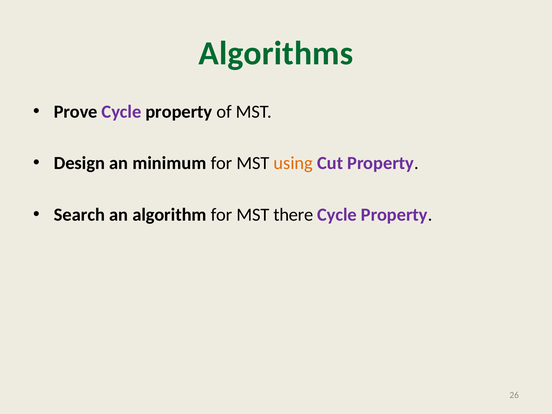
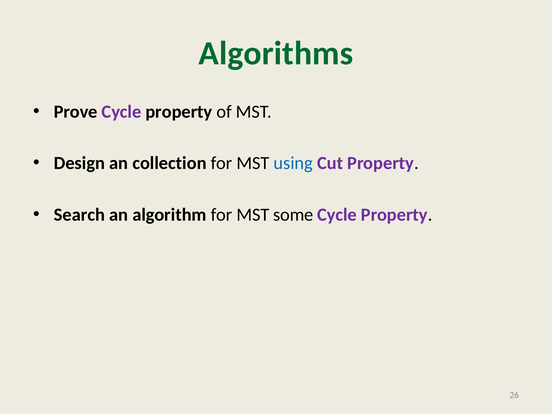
minimum: minimum -> collection
using colour: orange -> blue
there: there -> some
